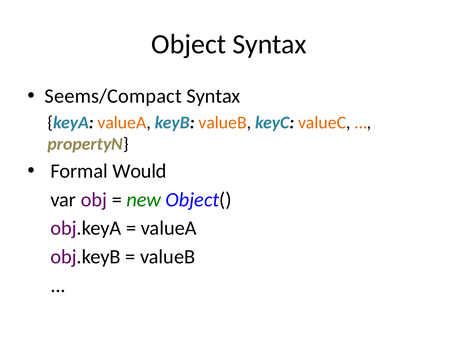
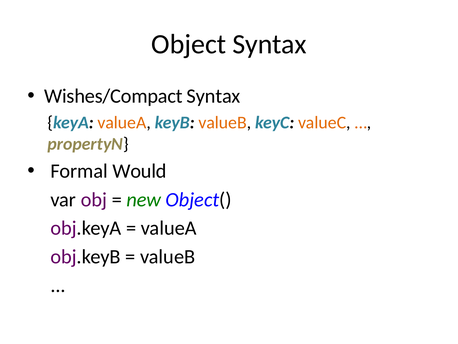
Seems/Compact: Seems/Compact -> Wishes/Compact
